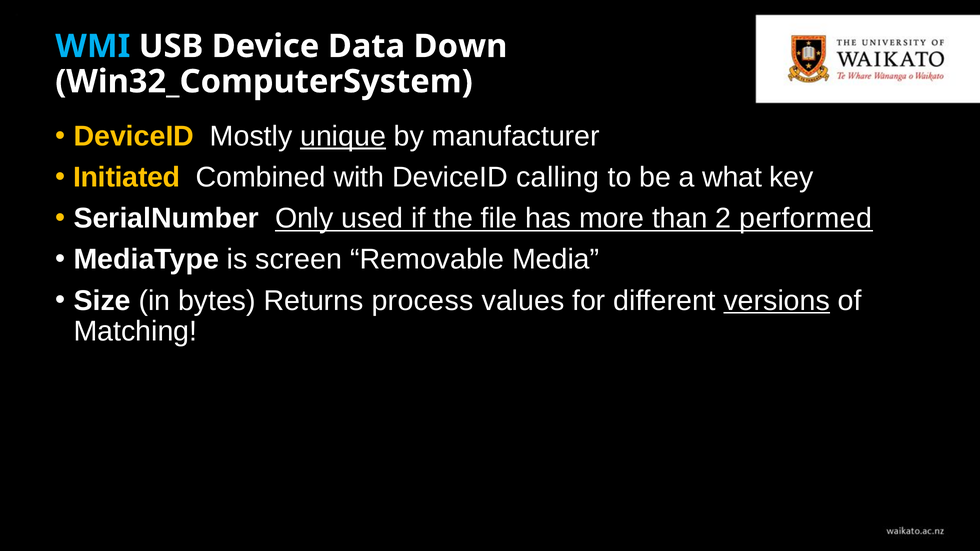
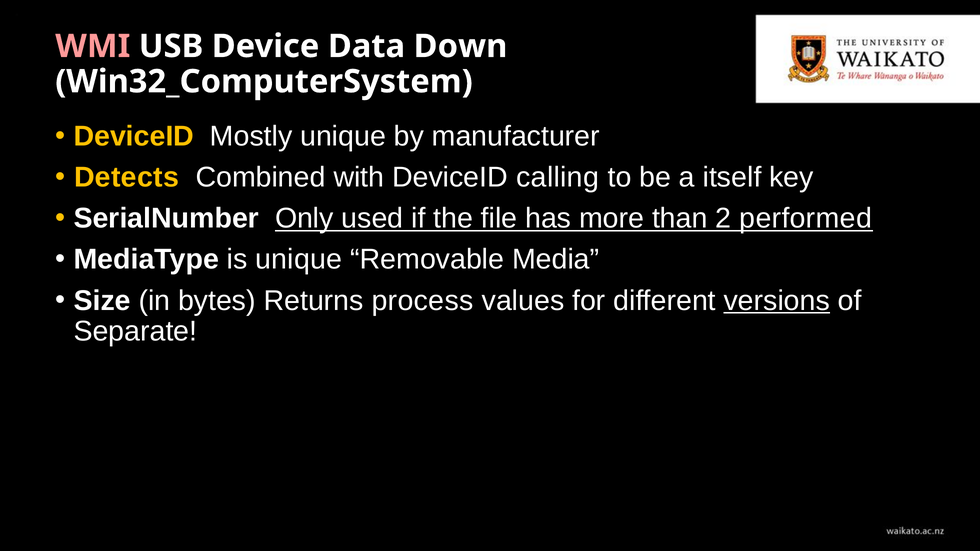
WMI colour: light blue -> pink
unique at (343, 136) underline: present -> none
Initiated: Initiated -> Detects
what: what -> itself
is screen: screen -> unique
Matching: Matching -> Separate
